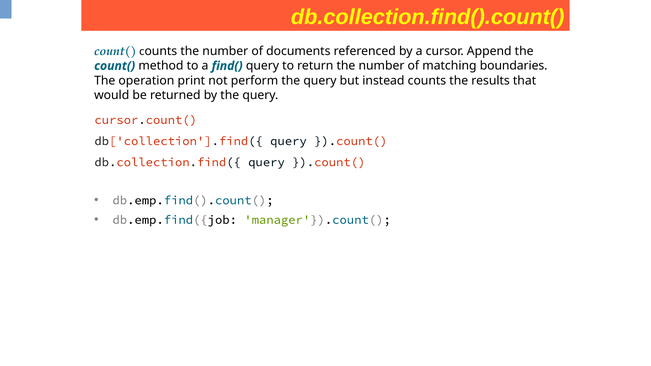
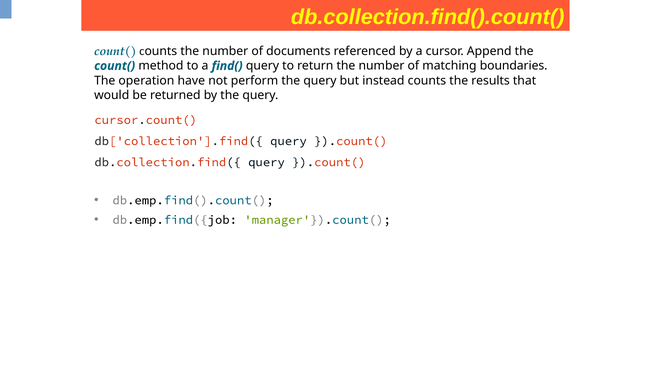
print: print -> have
